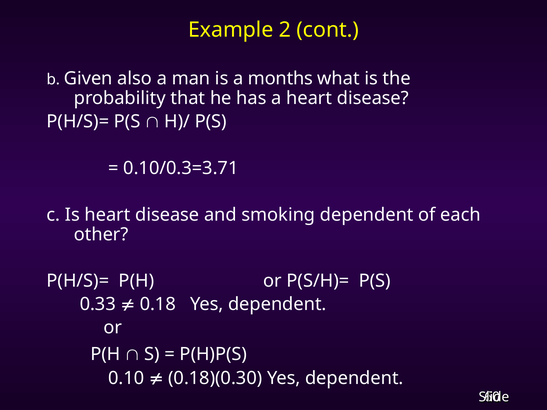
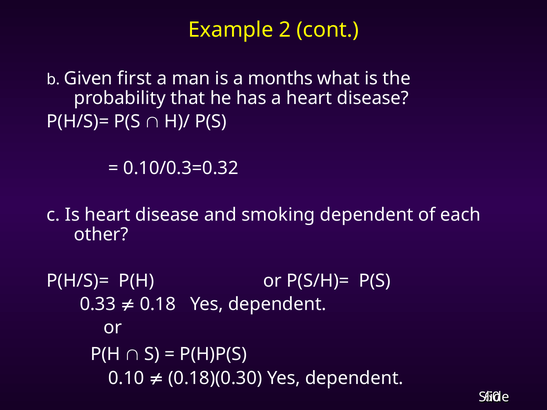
also: also -> first
0.10/0.3=3.71: 0.10/0.3=3.71 -> 0.10/0.3=0.32
